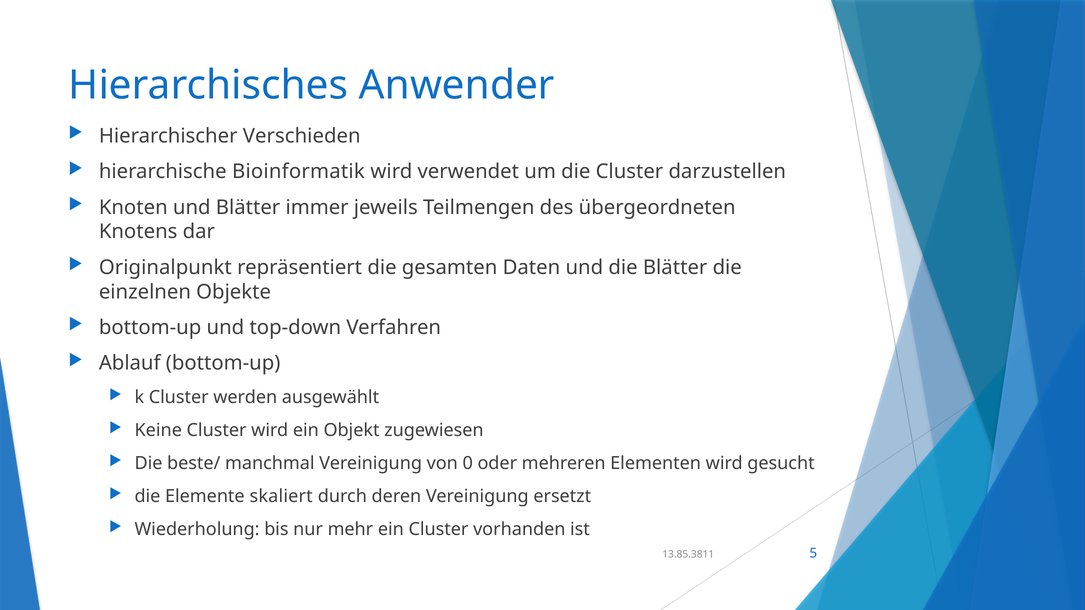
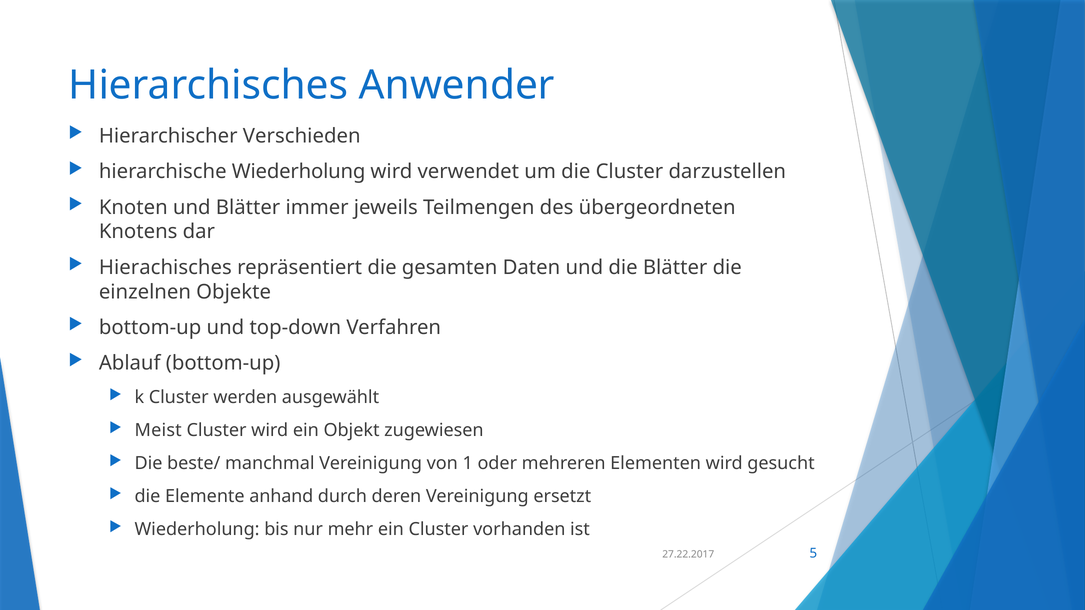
hierarchische Bioinformatik: Bioinformatik -> Wiederholung
Originalpunkt: Originalpunkt -> Hierachisches
Keine: Keine -> Meist
0: 0 -> 1
skaliert: skaliert -> anhand
13.85.3811: 13.85.3811 -> 27.22.2017
